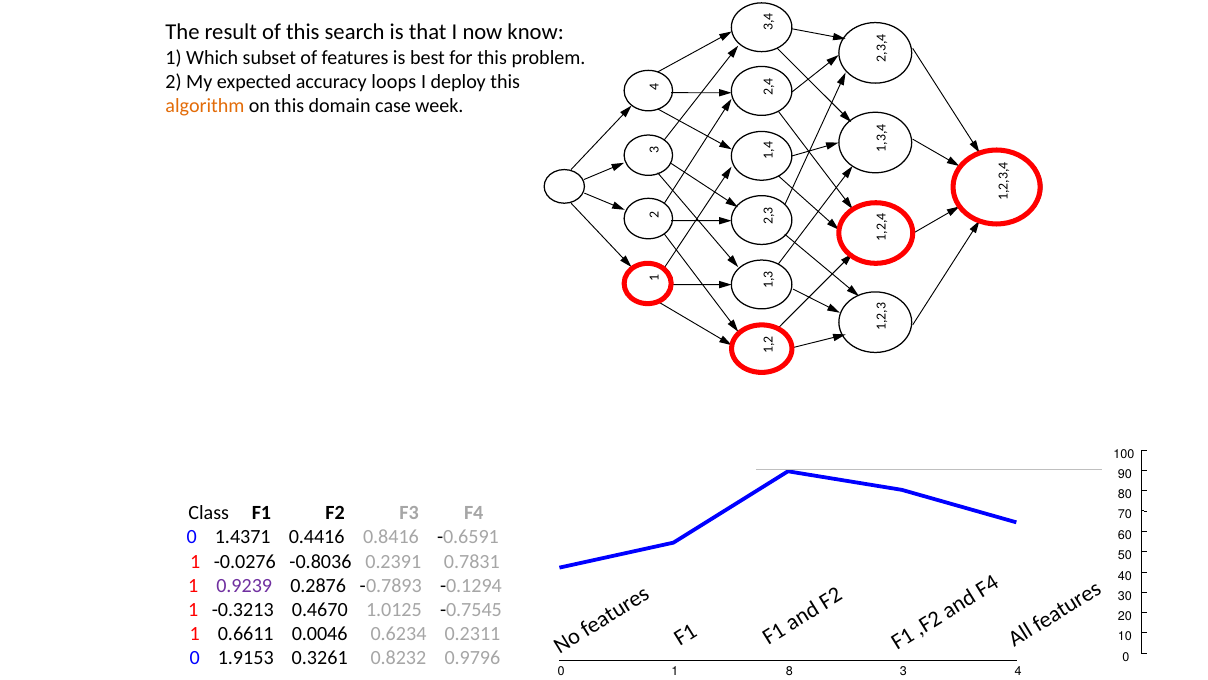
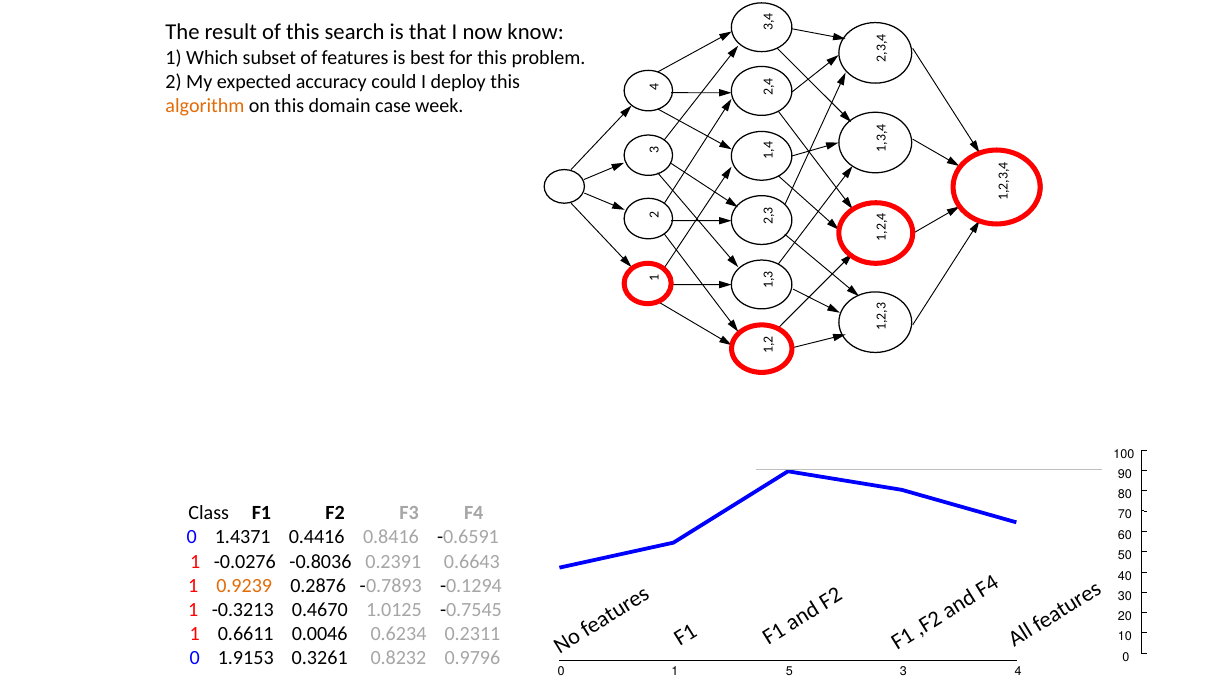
loops: loops -> could
0.7831: 0.7831 -> 0.6643
0.9239 colour: purple -> orange
8: 8 -> 5
